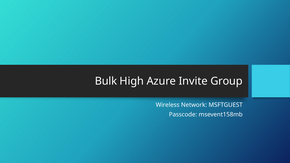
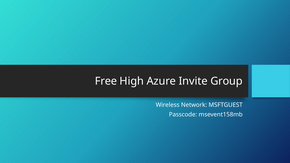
Bulk: Bulk -> Free
